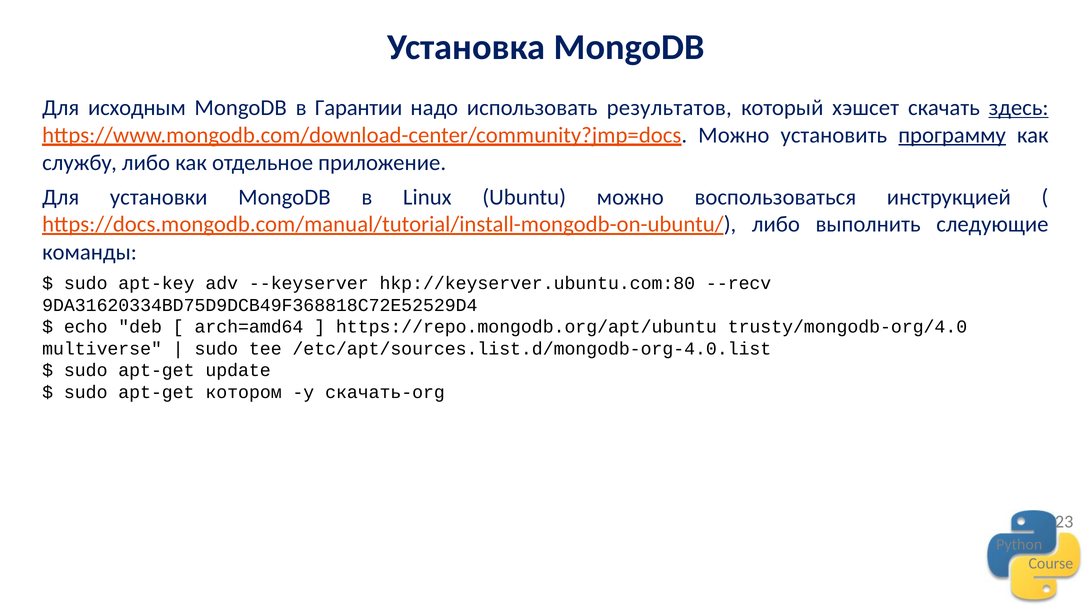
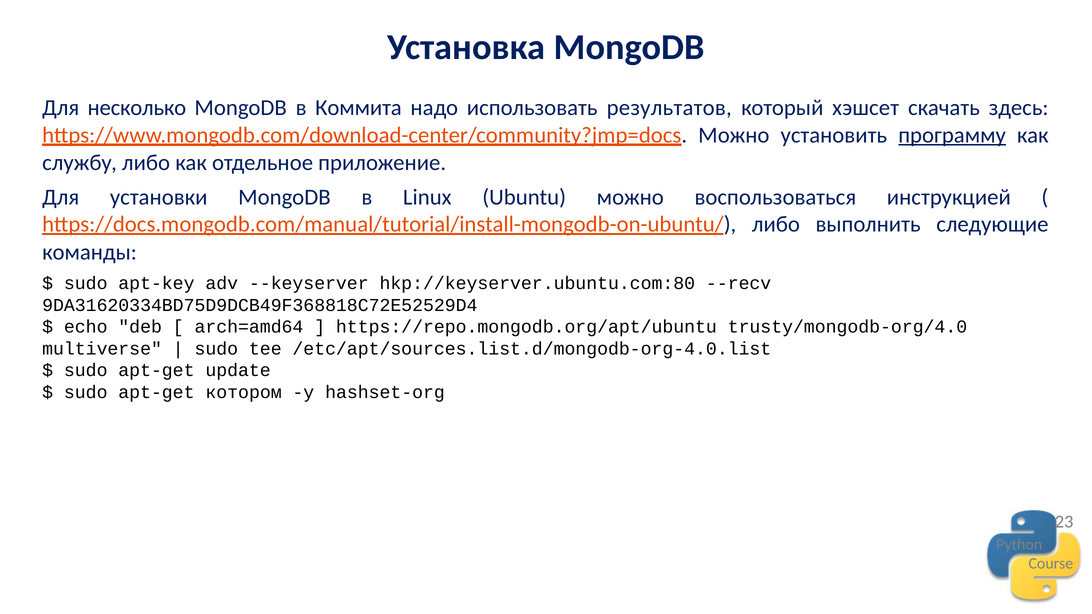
исходным: исходным -> несколько
Гарантии: Гарантии -> Коммита
здесь underline: present -> none
скачать-org: скачать-org -> hashset-org
